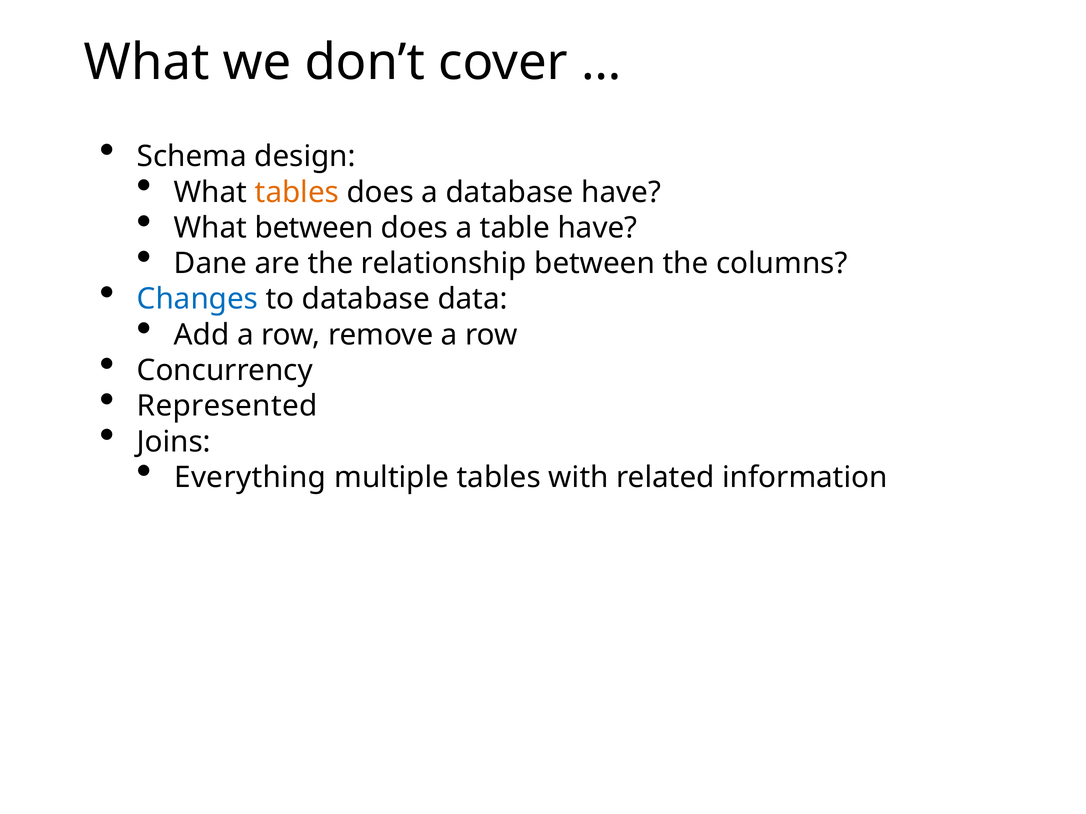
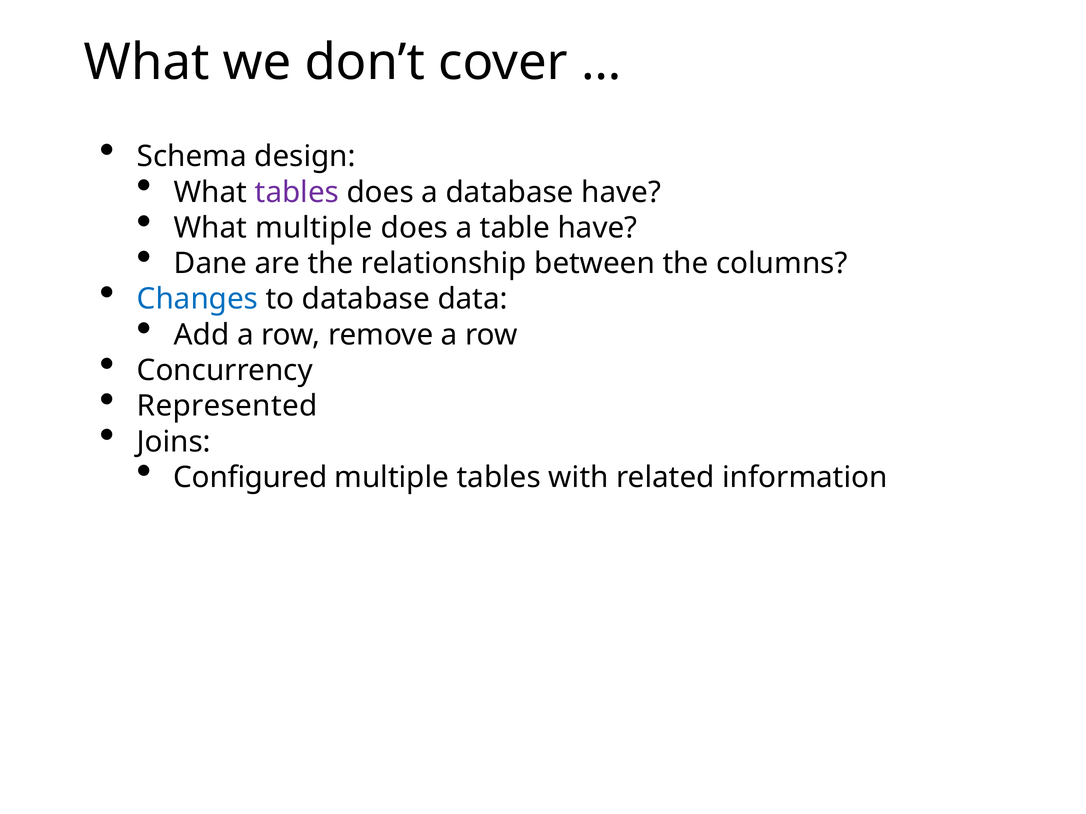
tables at (297, 192) colour: orange -> purple
What between: between -> multiple
Everything: Everything -> Configured
